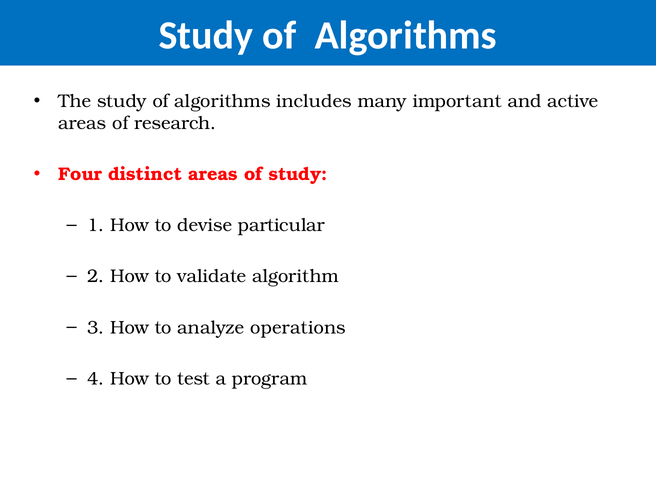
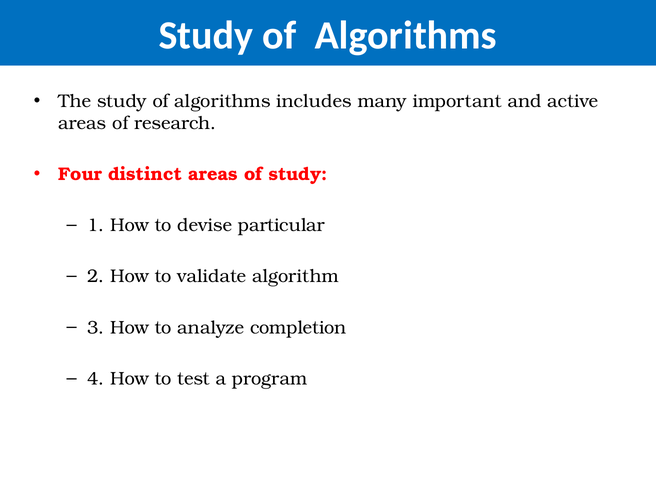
operations: operations -> completion
